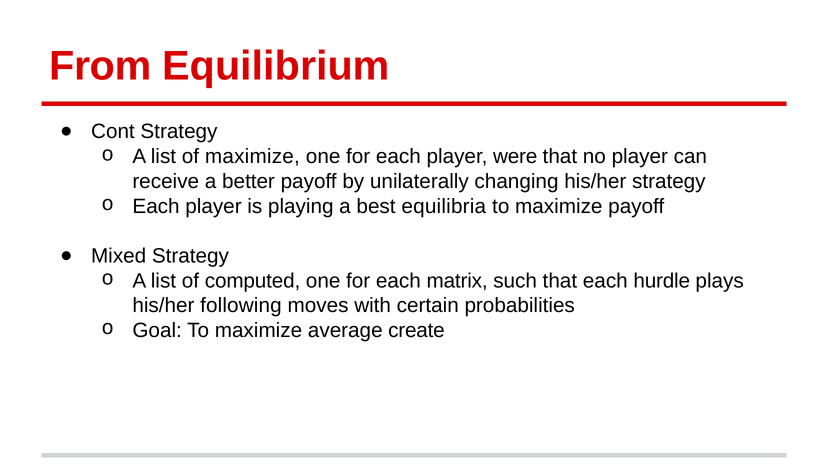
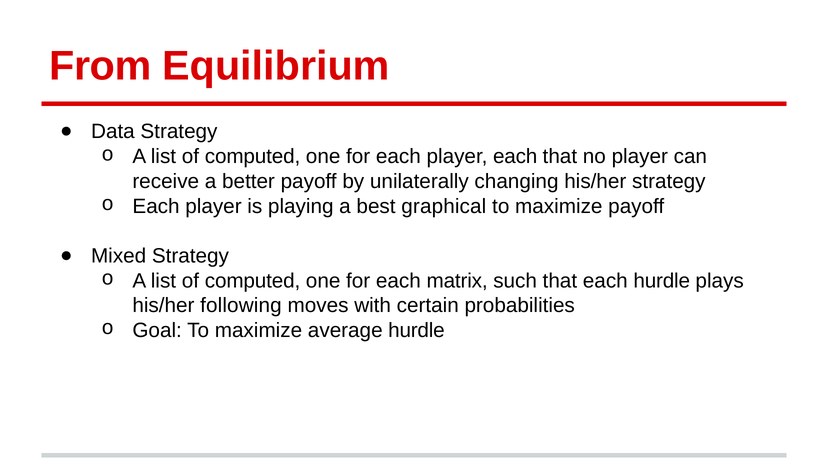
Cont: Cont -> Data
maximize at (252, 156): maximize -> computed
player were: were -> each
equilibria: equilibria -> graphical
average create: create -> hurdle
